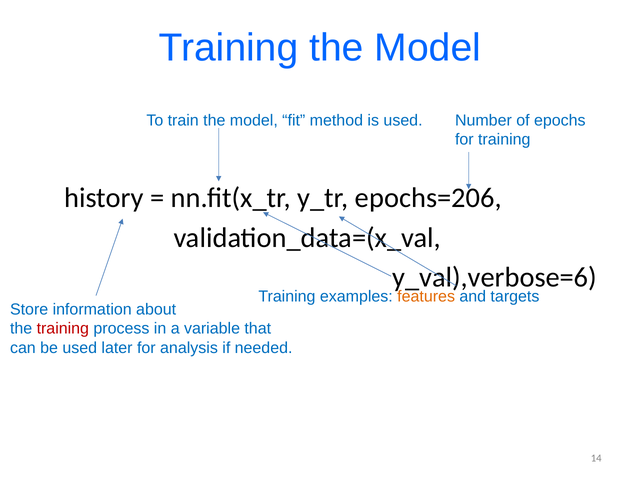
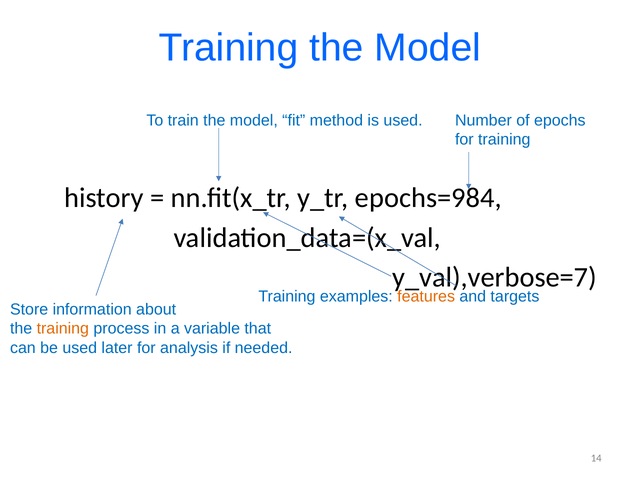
epochs=206: epochs=206 -> epochs=984
y_val),verbose=6: y_val),verbose=6 -> y_val),verbose=7
training at (63, 329) colour: red -> orange
